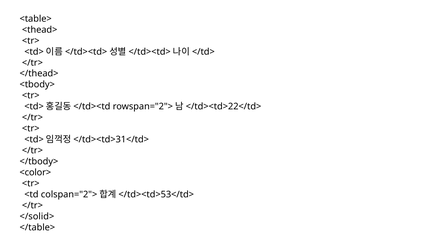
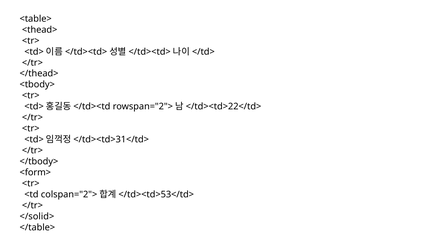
<color>: <color> -> <form>
